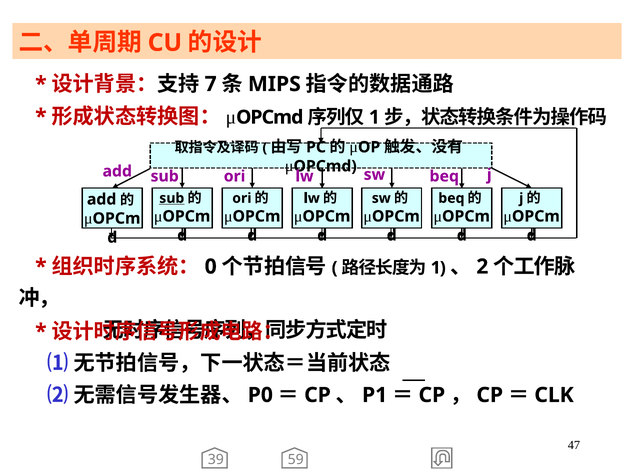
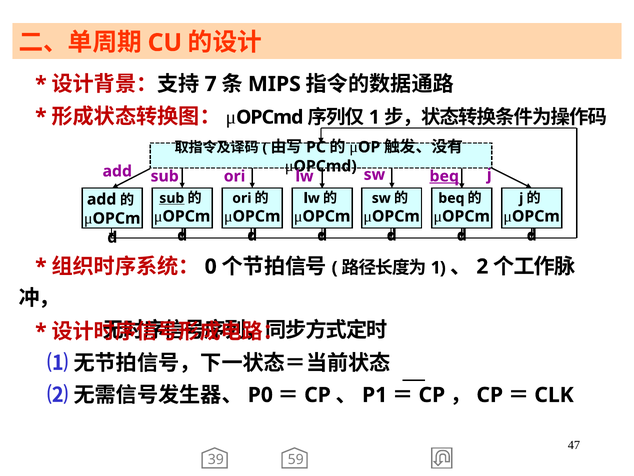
beq at (444, 176) underline: none -> present
